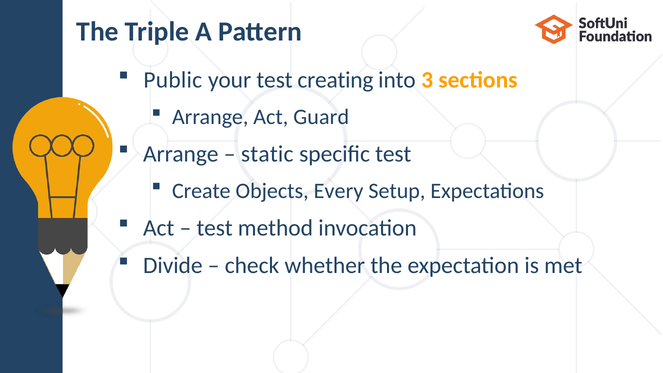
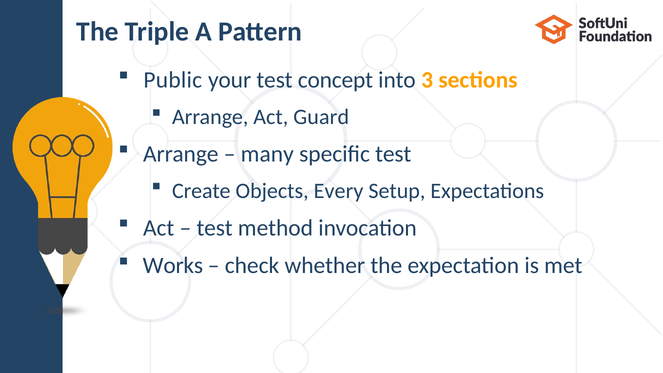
creating: creating -> concept
static: static -> many
Divide: Divide -> Works
